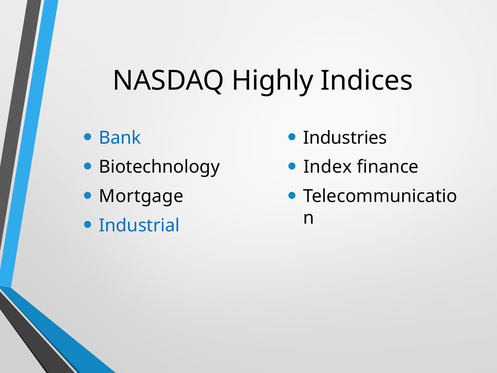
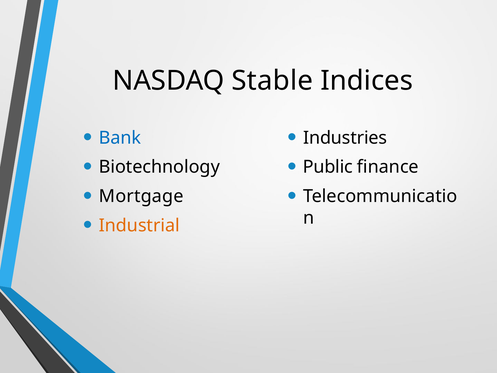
Highly: Highly -> Stable
Index: Index -> Public
Industrial colour: blue -> orange
